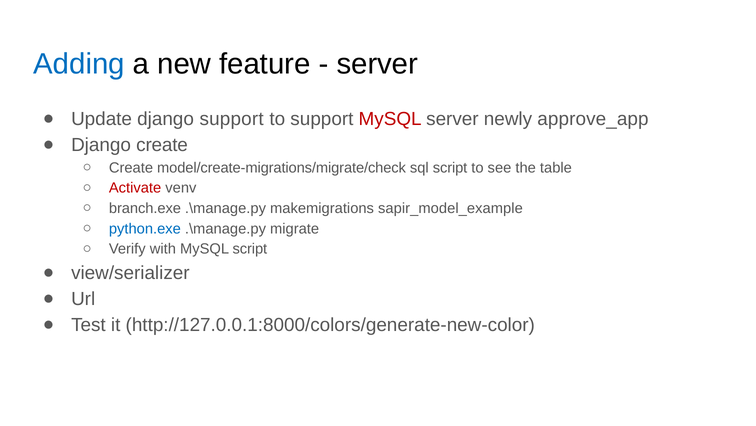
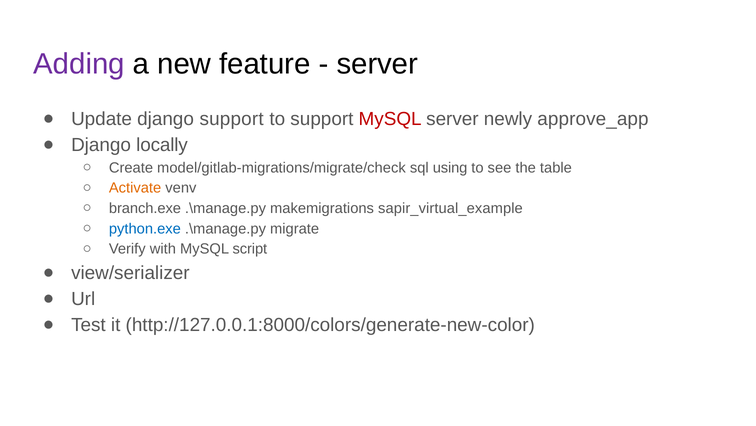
Adding colour: blue -> purple
Django create: create -> locally
model/create-migrations/migrate/check: model/create-migrations/migrate/check -> model/gitlab-migrations/migrate/check
sql script: script -> using
Activate colour: red -> orange
sapir_model_example: sapir_model_example -> sapir_virtual_example
